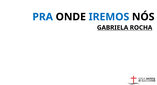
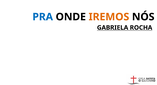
IREMOS colour: blue -> orange
